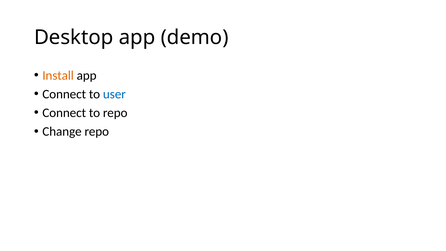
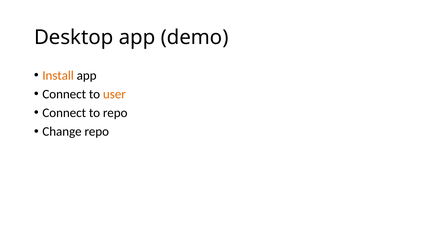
user colour: blue -> orange
